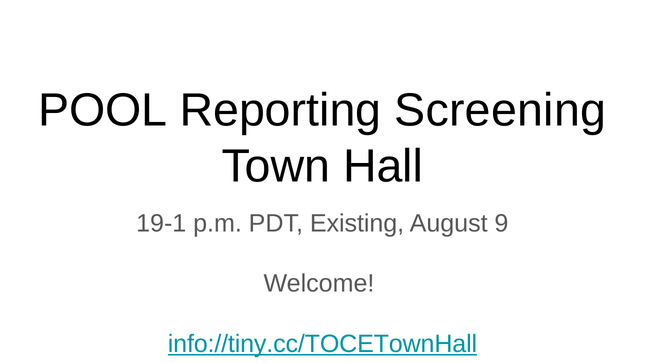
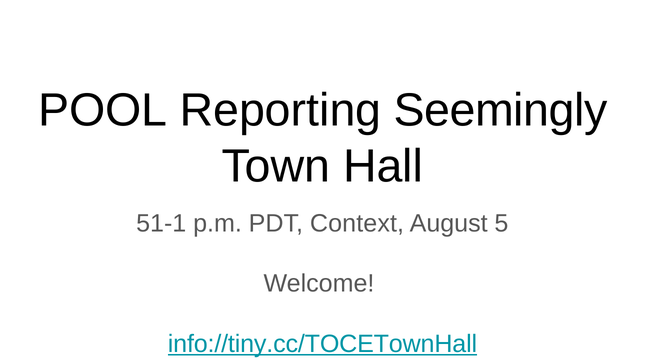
Screening: Screening -> Seemingly
19-1: 19-1 -> 51-1
Existing: Existing -> Context
9: 9 -> 5
